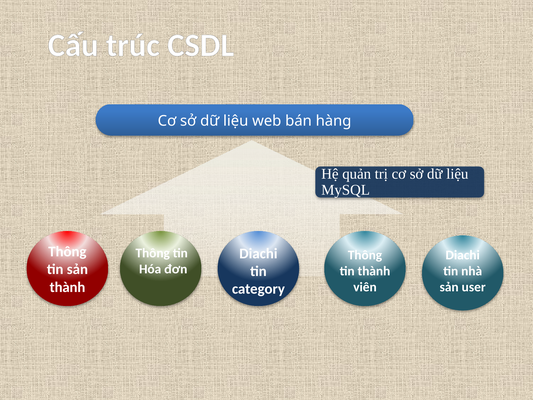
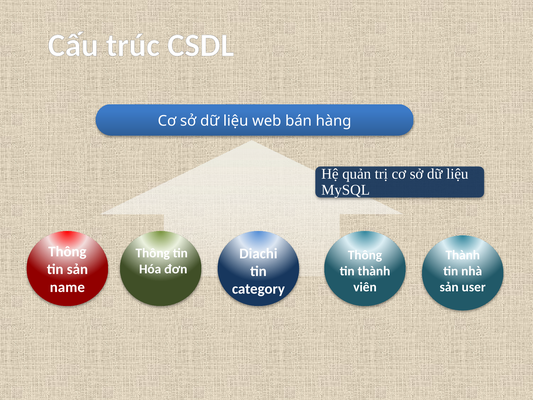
Diachi at (463, 255): Diachi -> Thành
thành at (67, 287): thành -> name
